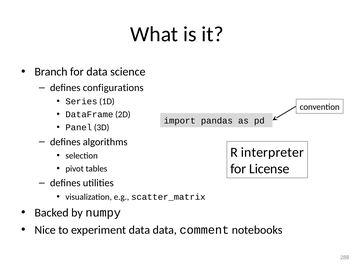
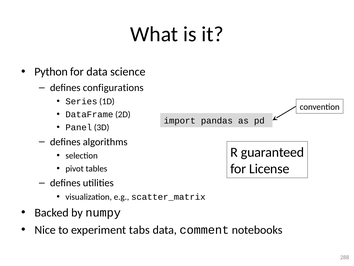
Branch: Branch -> Python
interpreter: interpreter -> guaranteed
experiment data: data -> tabs
